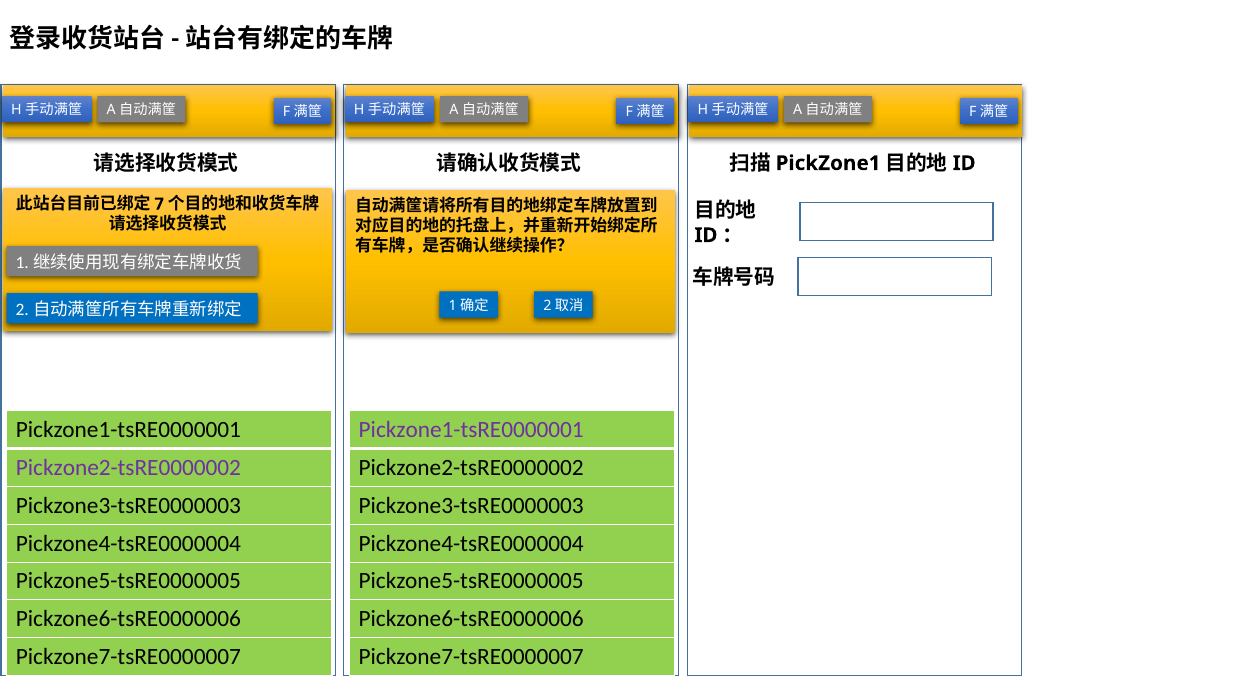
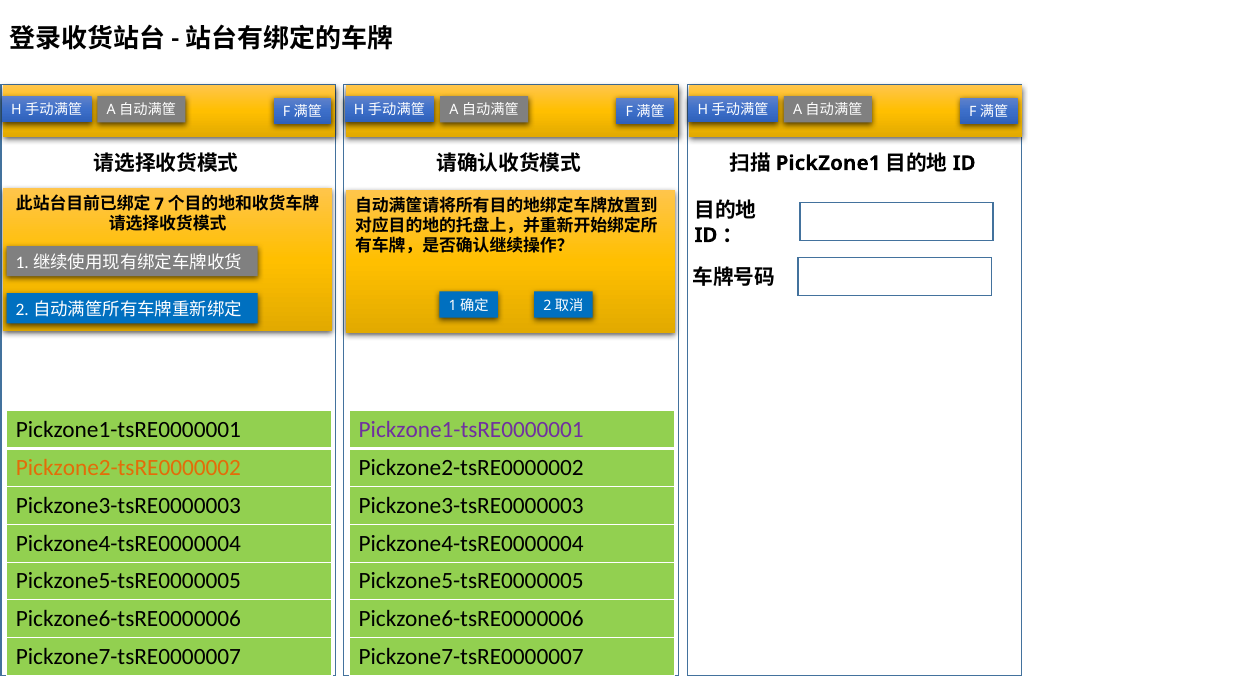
Pickzone2-tsRE0000002 at (128, 468) colour: purple -> orange
